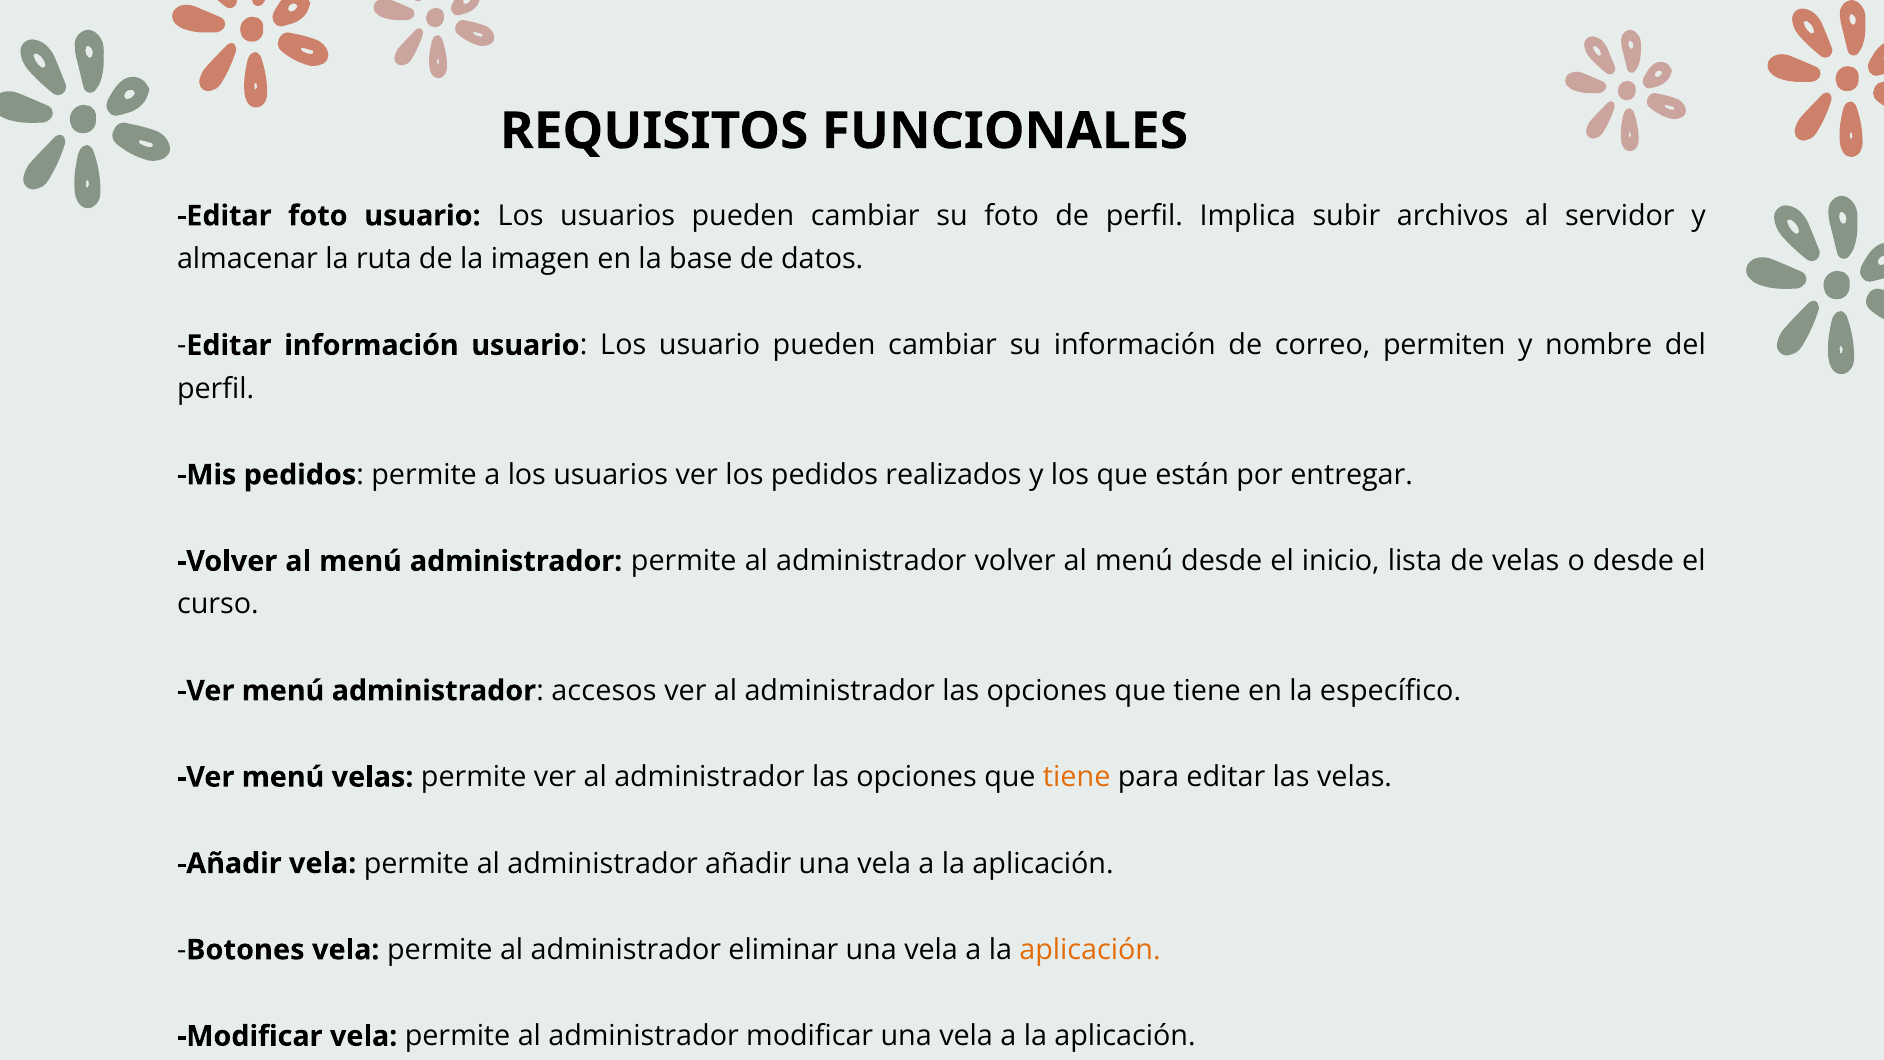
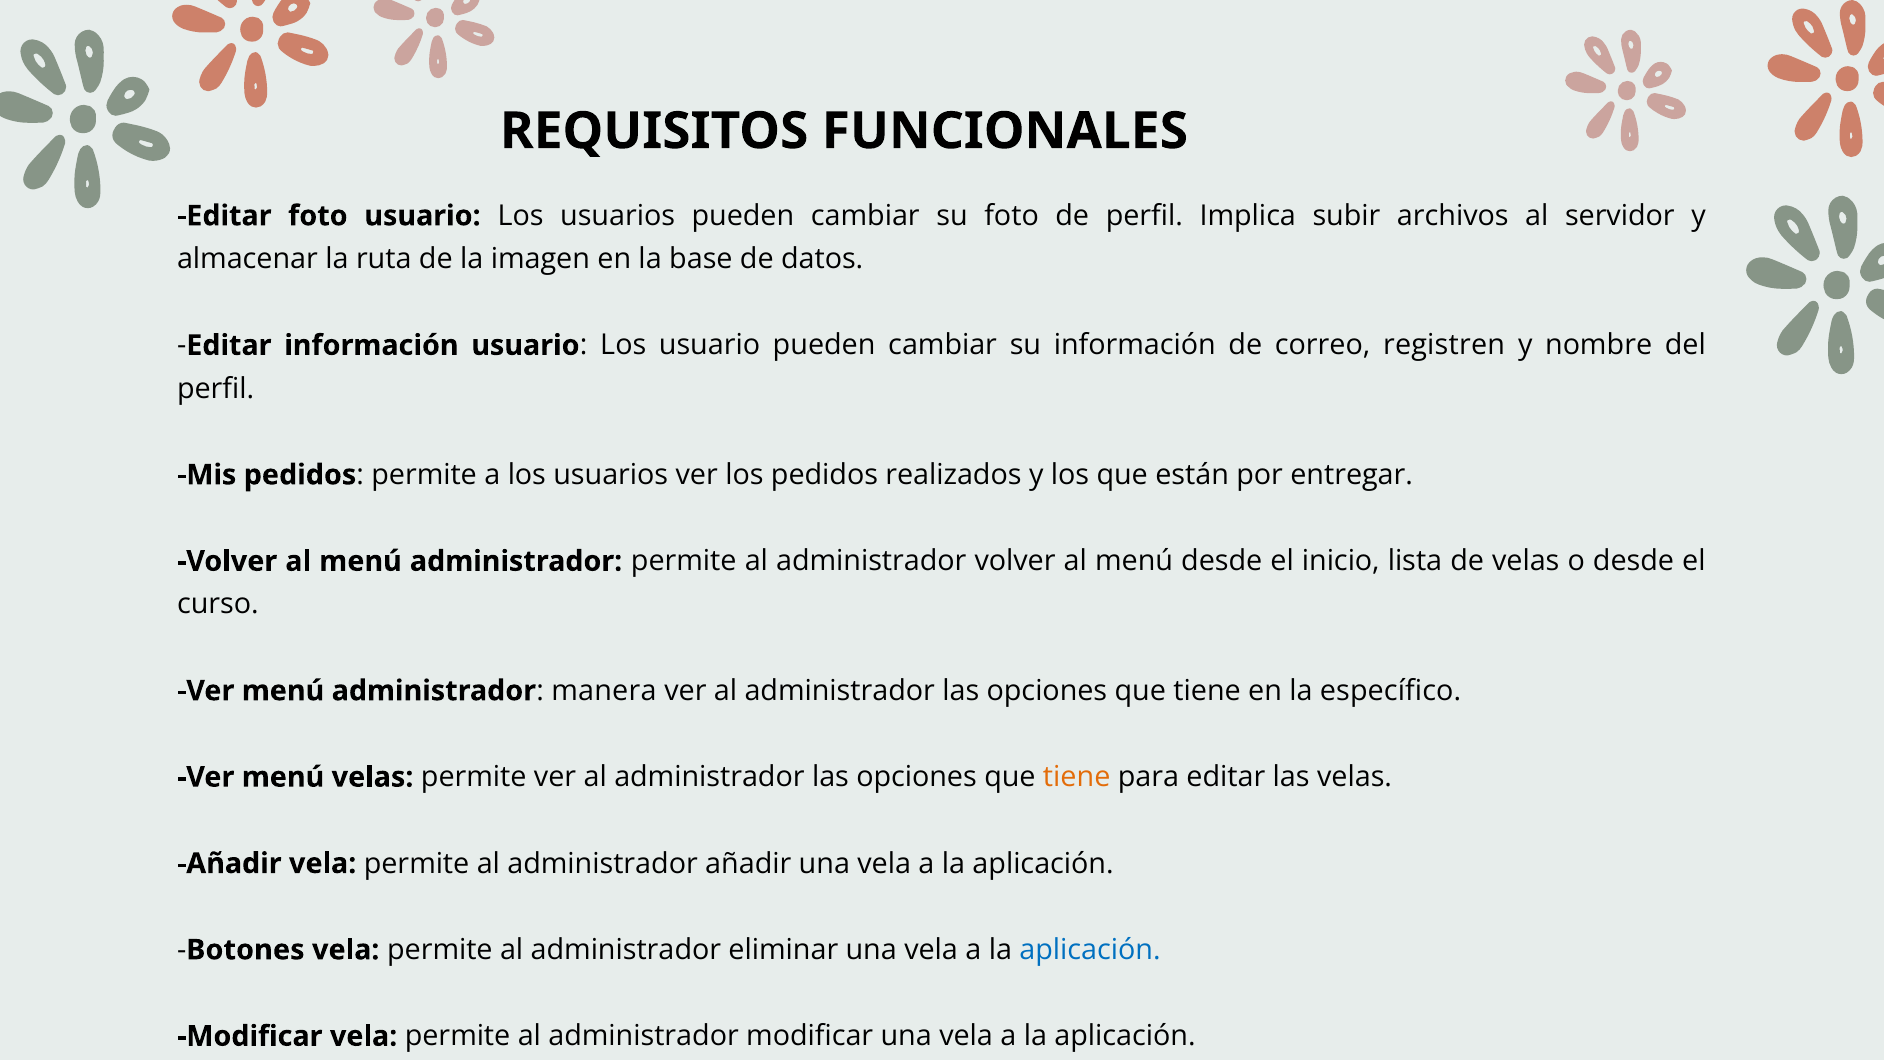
permiten: permiten -> registren
accesos: accesos -> manera
aplicación at (1090, 950) colour: orange -> blue
